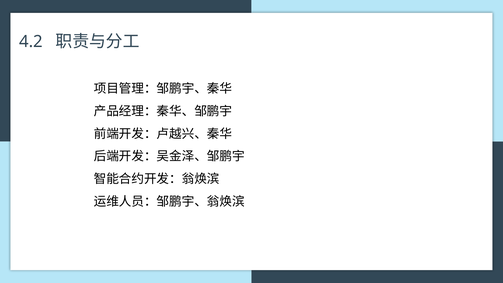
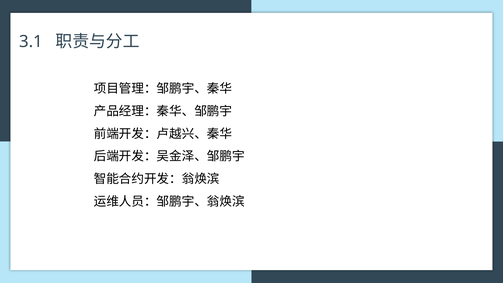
4.2: 4.2 -> 3.1
